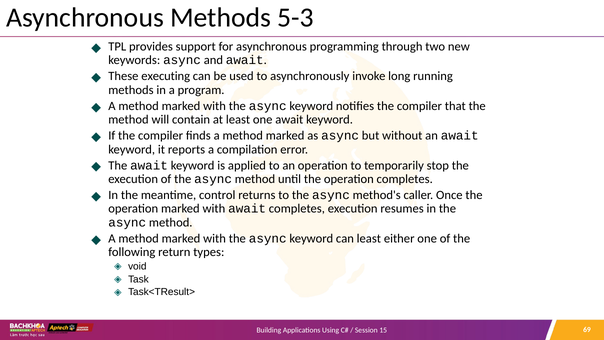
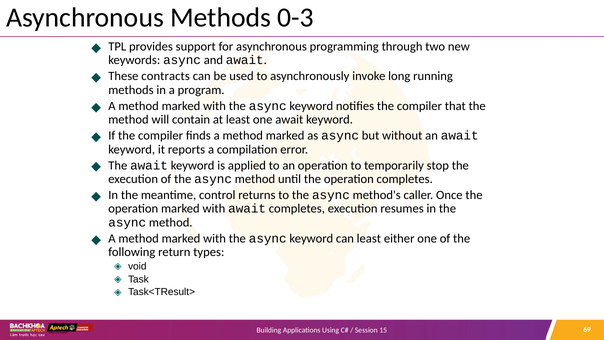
5-3: 5-3 -> 0-3
executing: executing -> contracts
